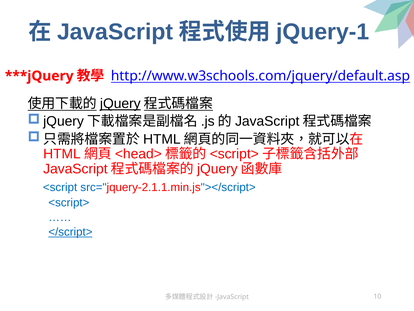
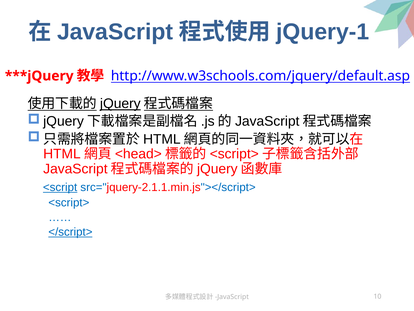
<script underline: none -> present
